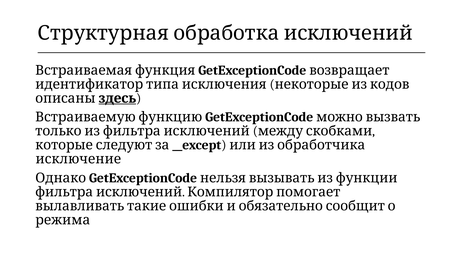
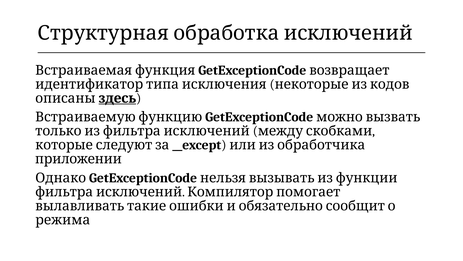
исключение: исключение -> приложении
